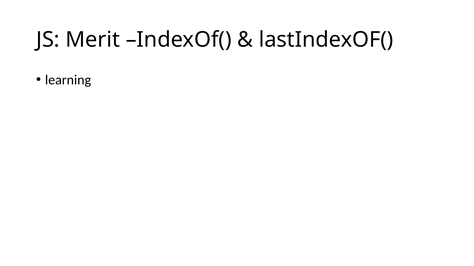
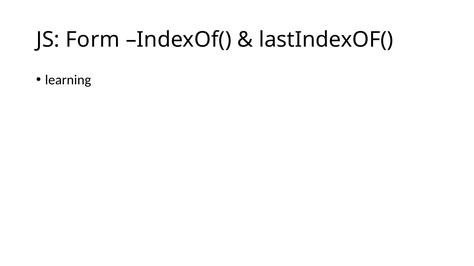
Merit: Merit -> Form
